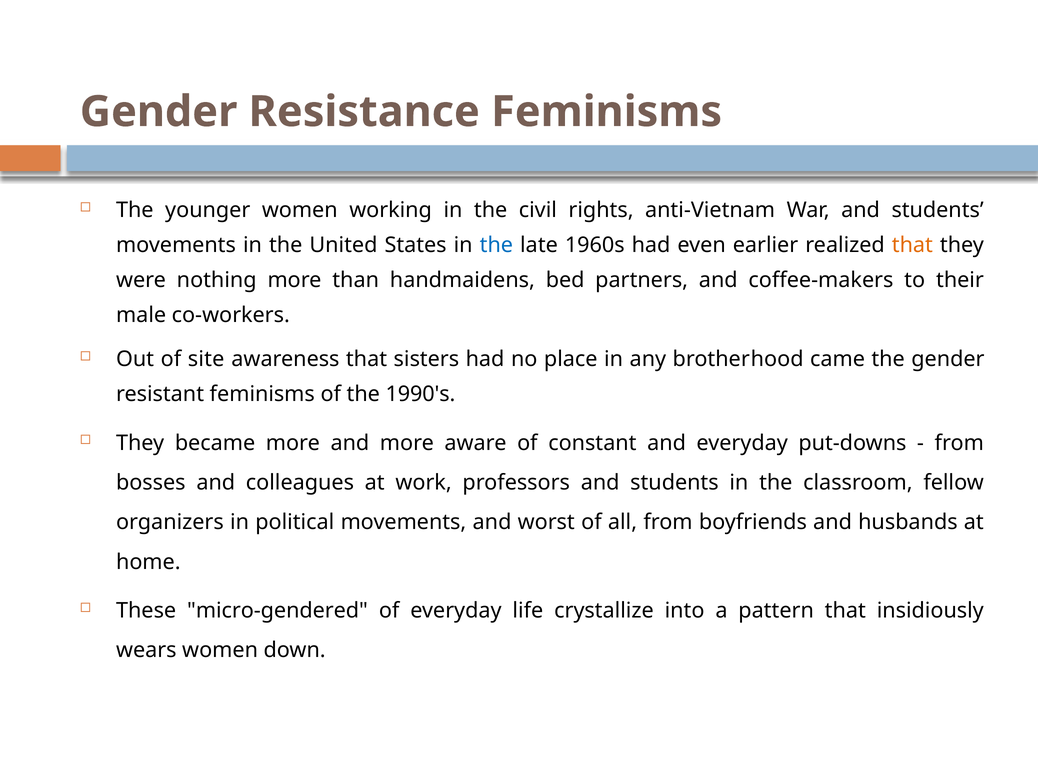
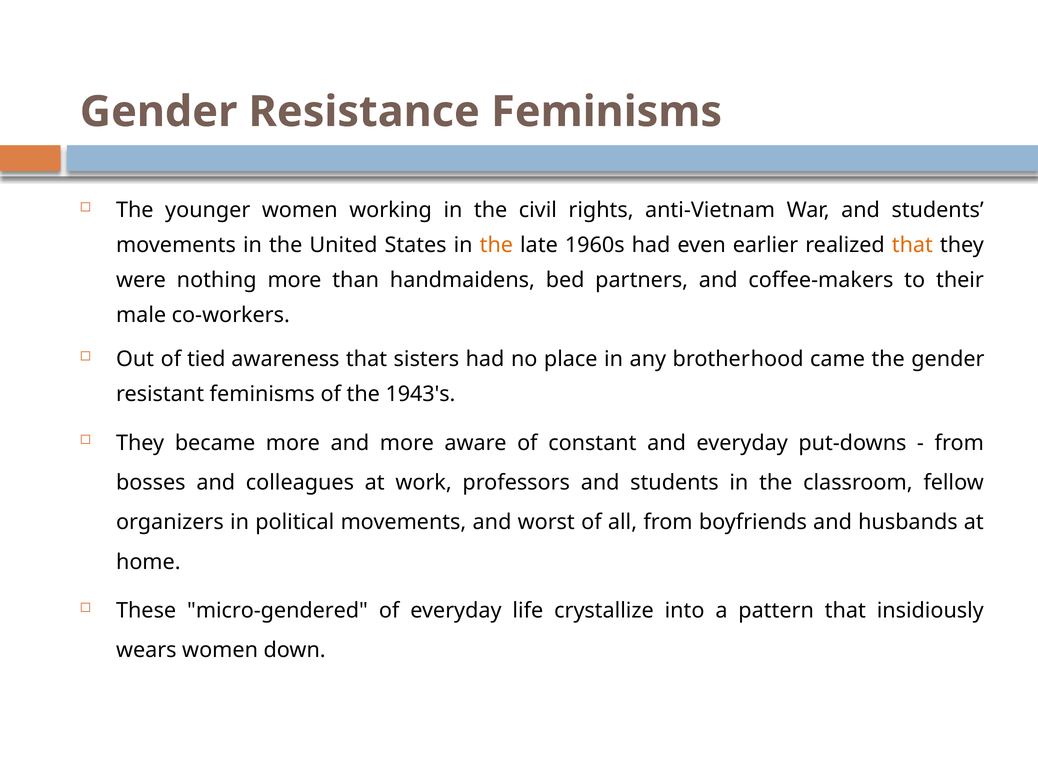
the at (496, 245) colour: blue -> orange
site: site -> tied
1990's: 1990's -> 1943's
